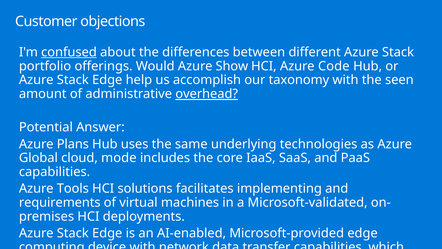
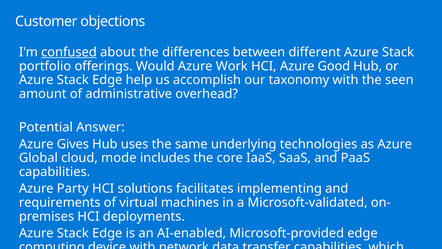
Show: Show -> Work
Code: Code -> Good
overhead underline: present -> none
Plans: Plans -> Gives
Tools: Tools -> Party
